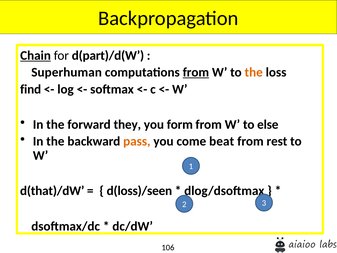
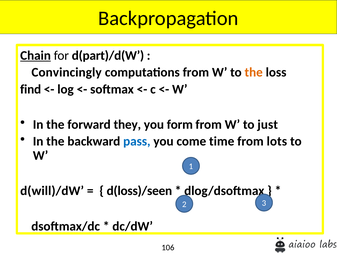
Superhuman: Superhuman -> Convincingly
from at (196, 72) underline: present -> none
else: else -> just
pass colour: orange -> blue
beat: beat -> time
rest: rest -> lots
d(that)/dW: d(that)/dW -> d(will)/dW
